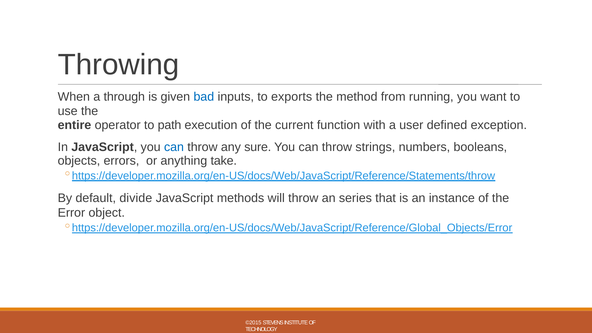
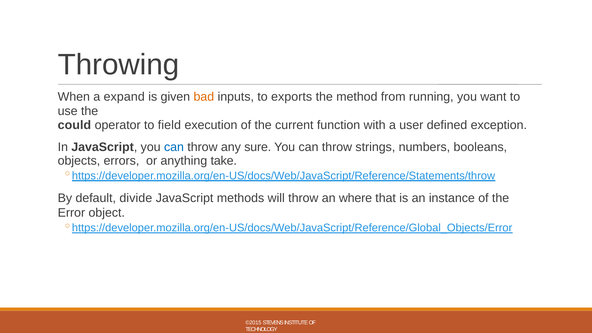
through: through -> expand
bad colour: blue -> orange
entire: entire -> could
path: path -> field
series: series -> where
